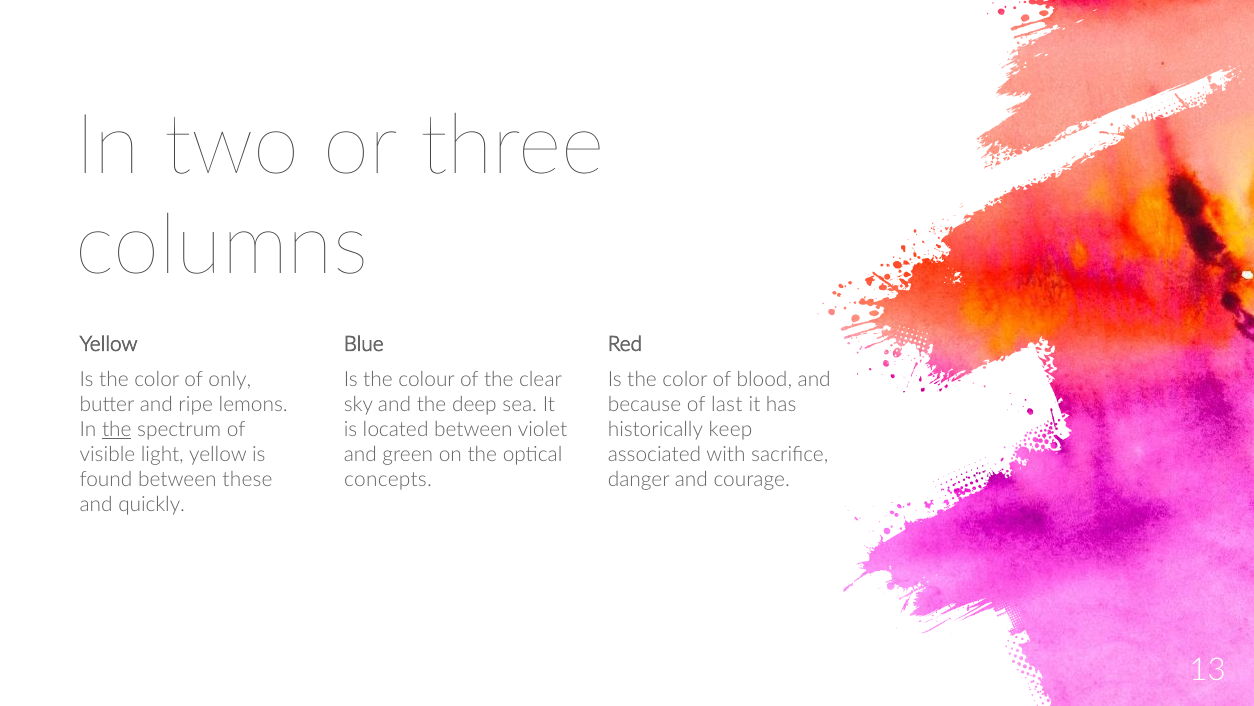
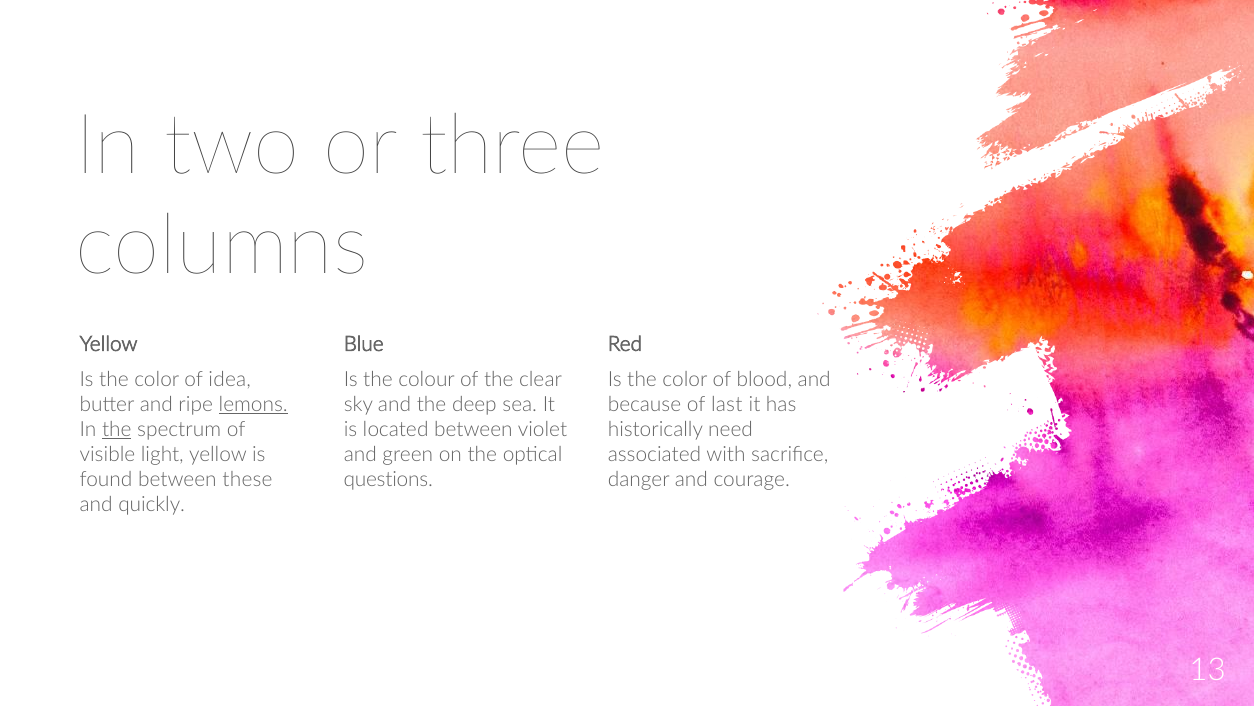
only: only -> idea
lemons underline: none -> present
keep: keep -> need
concepts: concepts -> questions
